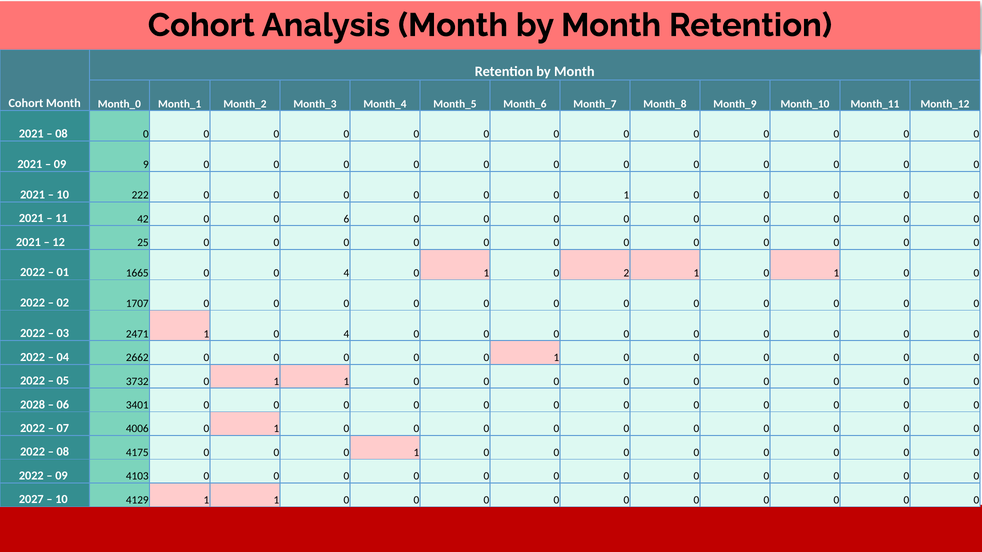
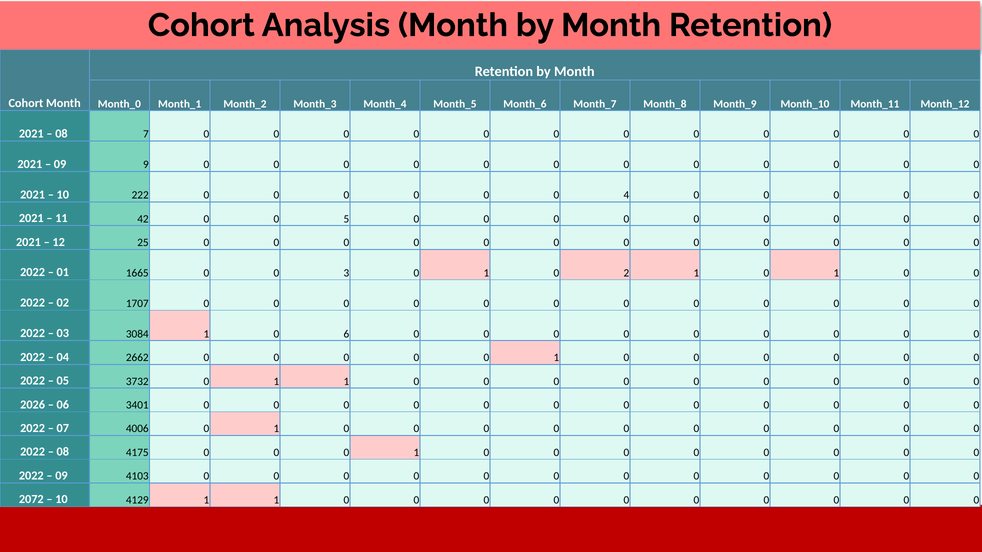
08 0: 0 -> 7
1 at (626, 195): 1 -> 4
6: 6 -> 5
0 0 4: 4 -> 3
2471: 2471 -> 3084
1 0 4: 4 -> 6
2028: 2028 -> 2026
2027: 2027 -> 2072
